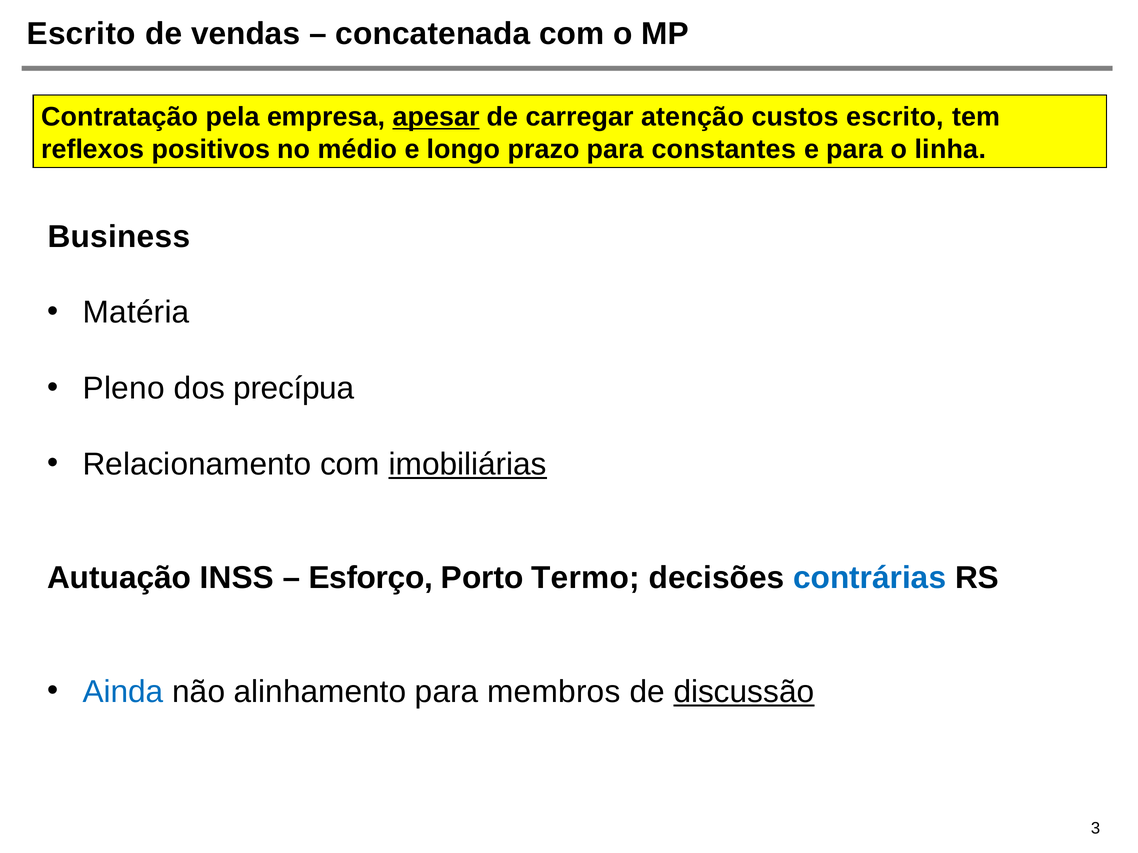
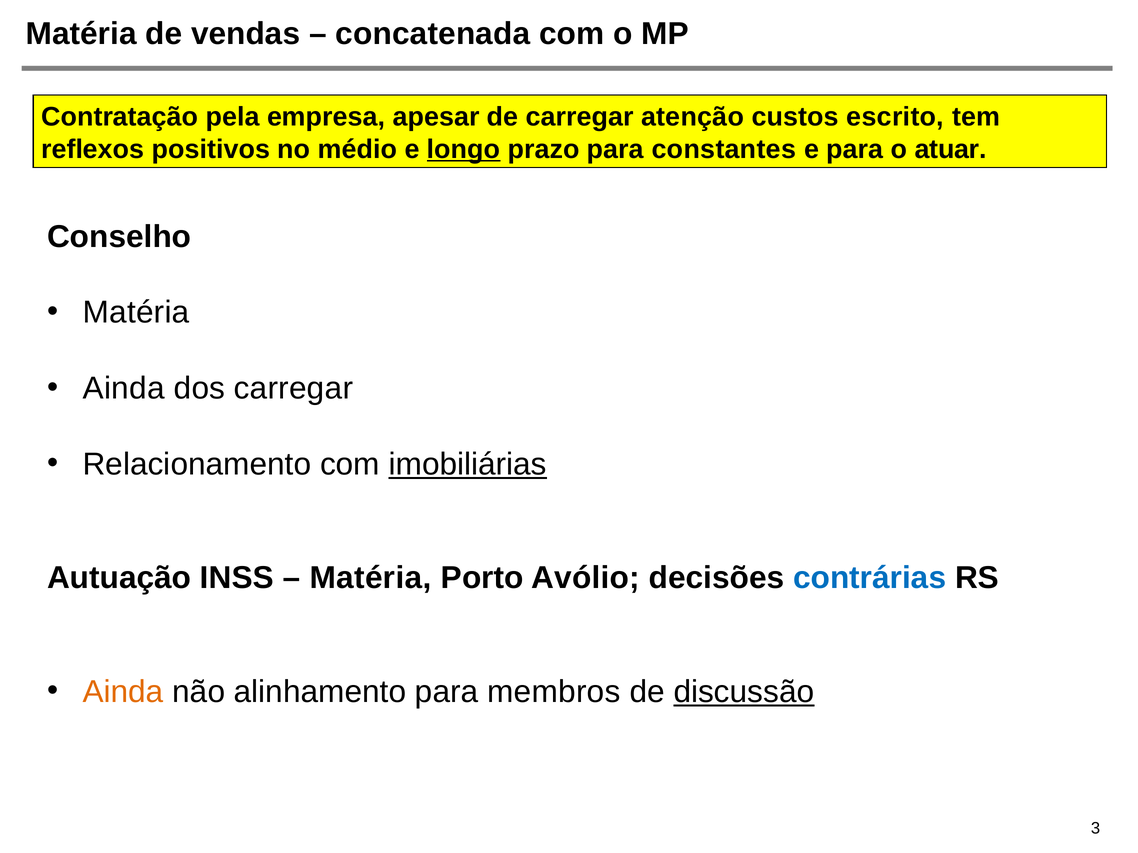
Escrito at (81, 34): Escrito -> Matéria
apesar underline: present -> none
longo underline: none -> present
linha: linha -> atuar
Business: Business -> Conselho
Pleno at (124, 389): Pleno -> Ainda
dos precípua: precípua -> carregar
Esforço at (371, 578): Esforço -> Matéria
Termo: Termo -> Avólio
Ainda at (123, 692) colour: blue -> orange
